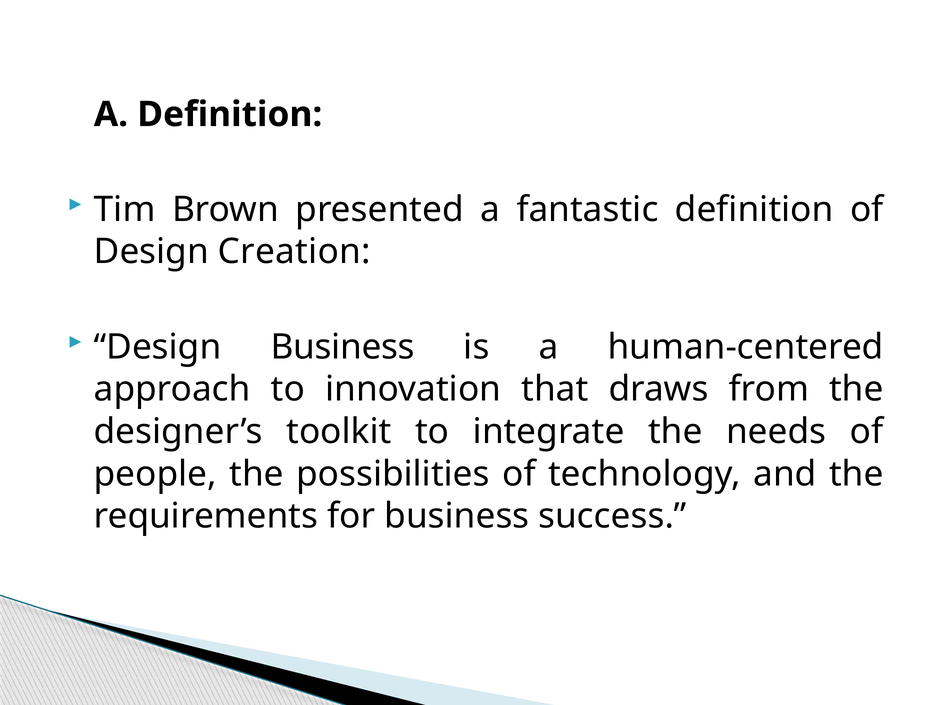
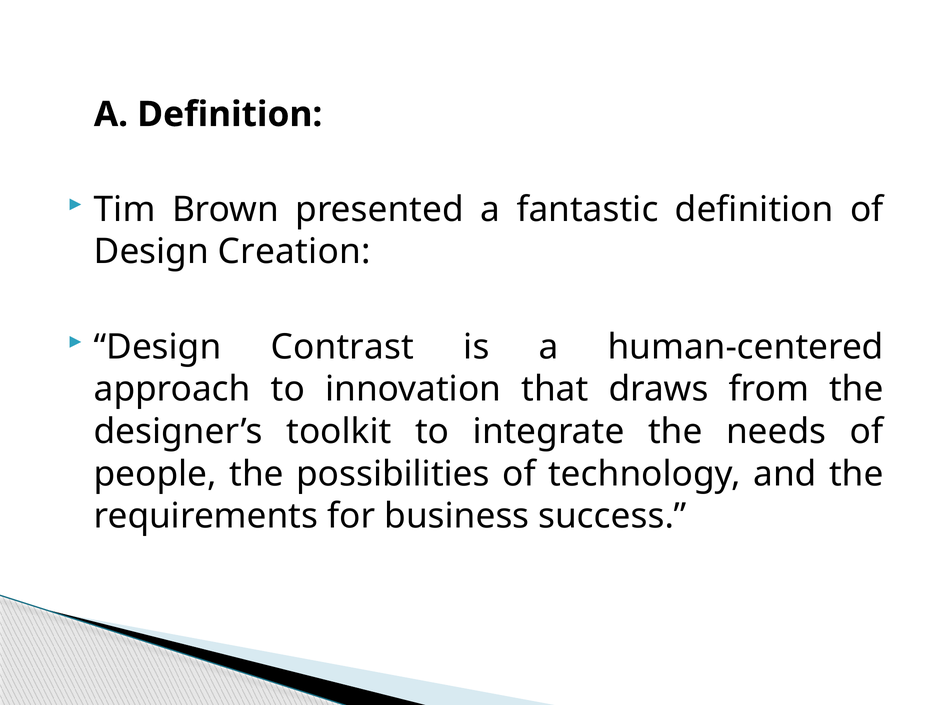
Design Business: Business -> Contrast
